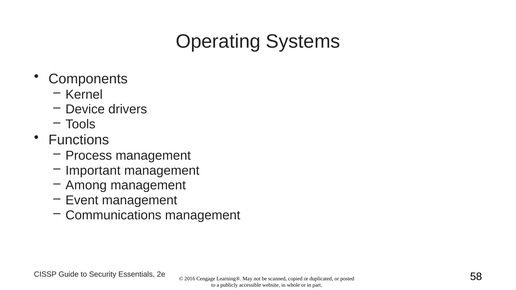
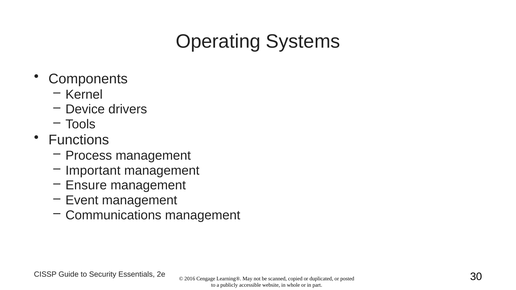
Among: Among -> Ensure
58: 58 -> 30
